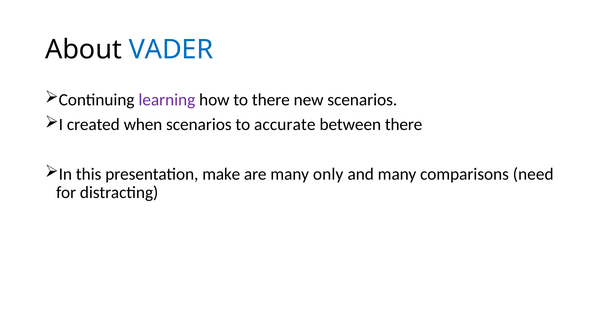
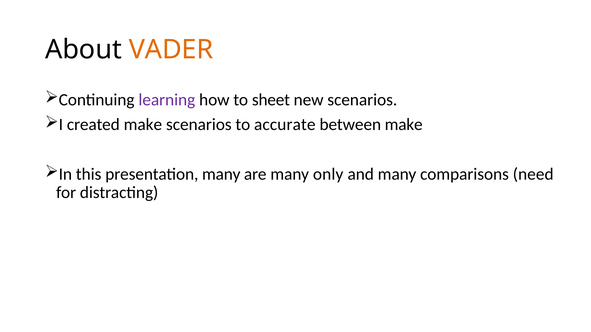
VADER colour: blue -> orange
to there: there -> sheet
created when: when -> make
between there: there -> make
presentation make: make -> many
